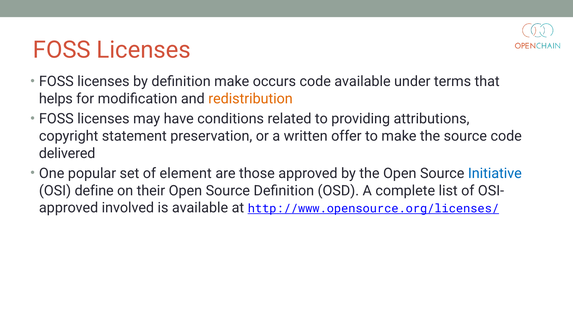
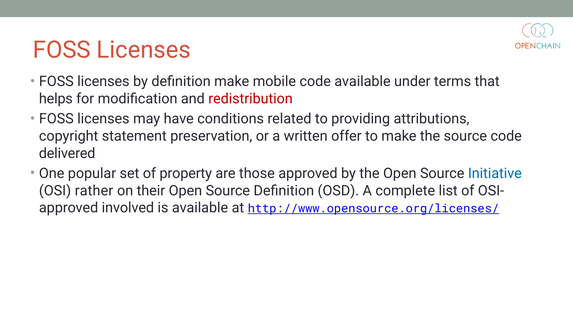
occurs: occurs -> mobile
redistribution colour: orange -> red
element: element -> property
define: define -> rather
